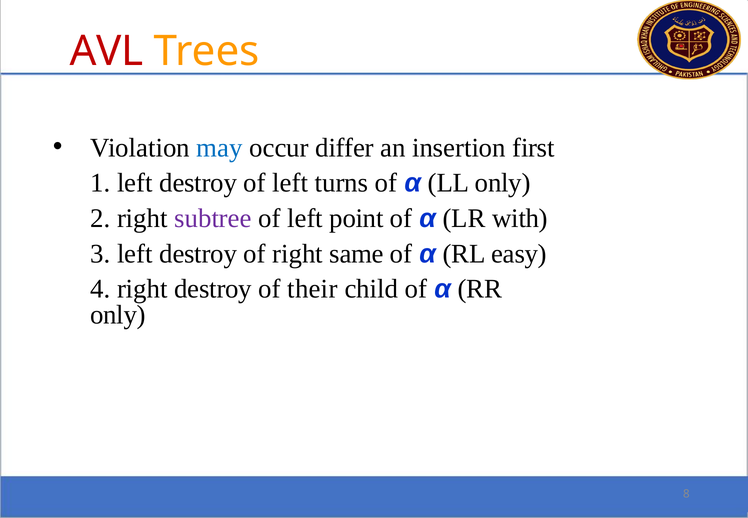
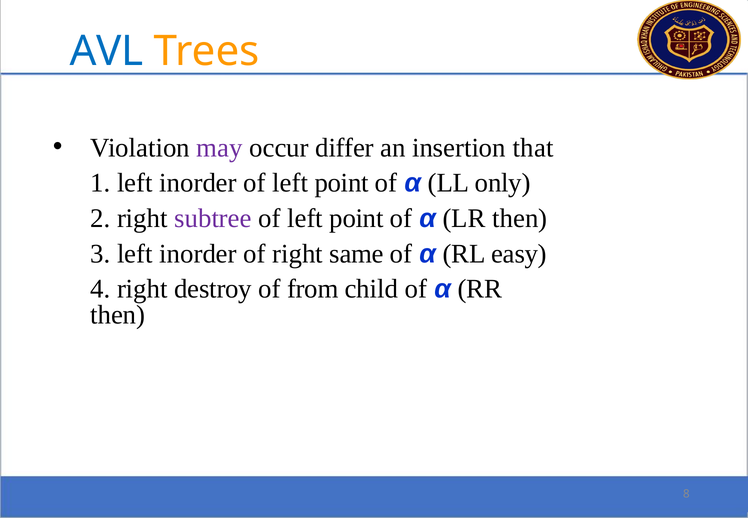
AVL colour: red -> blue
may colour: blue -> purple
first: first -> that
1 left destroy: destroy -> inorder
turns at (341, 183): turns -> point
LR with: with -> then
3 left destroy: destroy -> inorder
their: their -> from
only at (118, 315): only -> then
